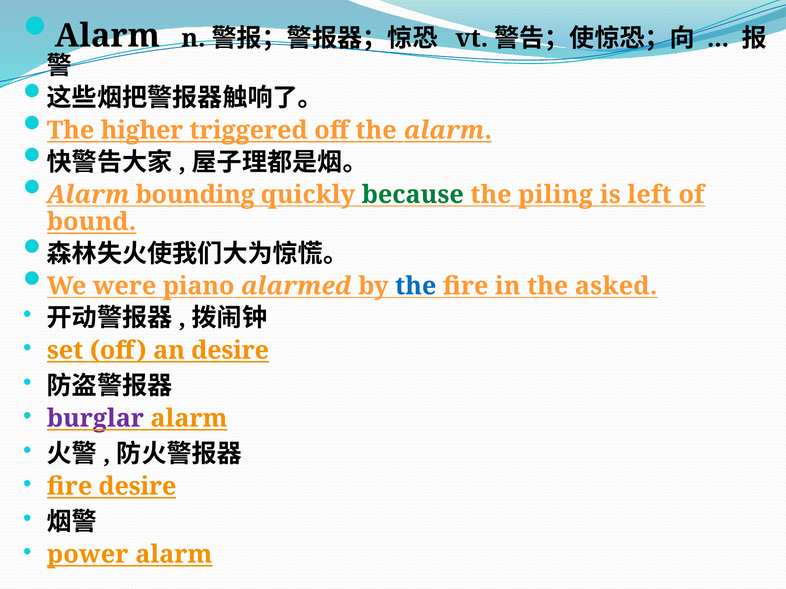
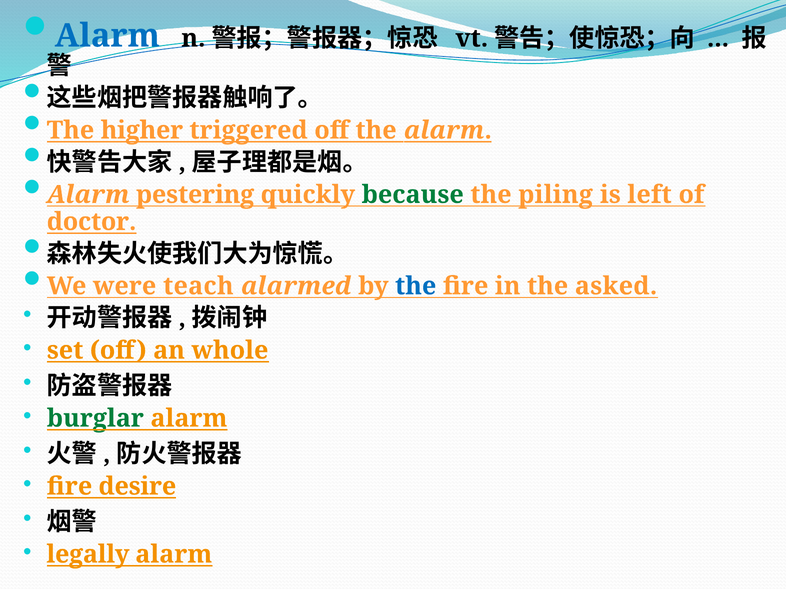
Alarm at (107, 36) colour: black -> blue
bounding: bounding -> pestering
bound: bound -> doctor
piano: piano -> teach
an desire: desire -> whole
burglar colour: purple -> green
power: power -> legally
